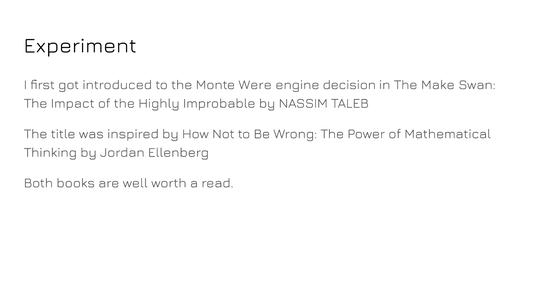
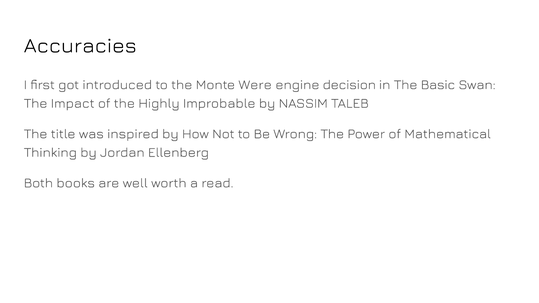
Experiment: Experiment -> Accuracies
Make: Make -> Basic
